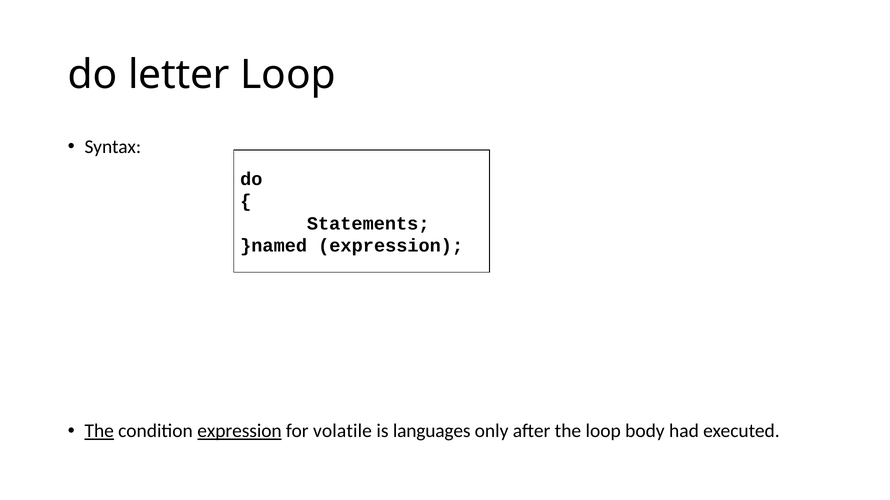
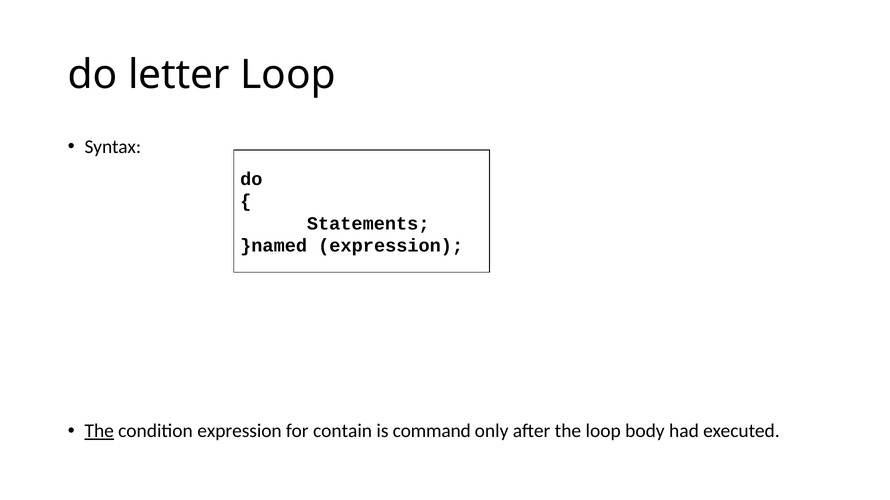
expression at (239, 431) underline: present -> none
volatile: volatile -> contain
languages: languages -> command
